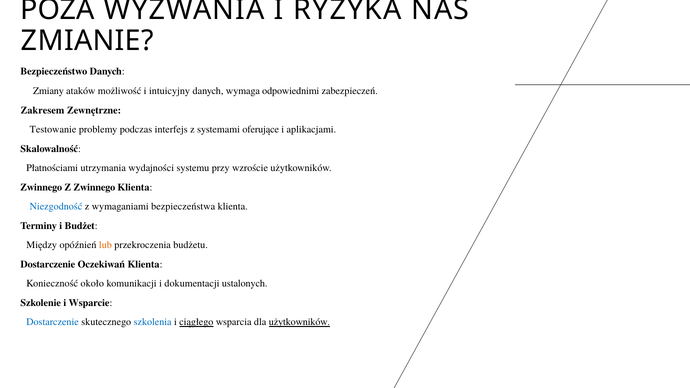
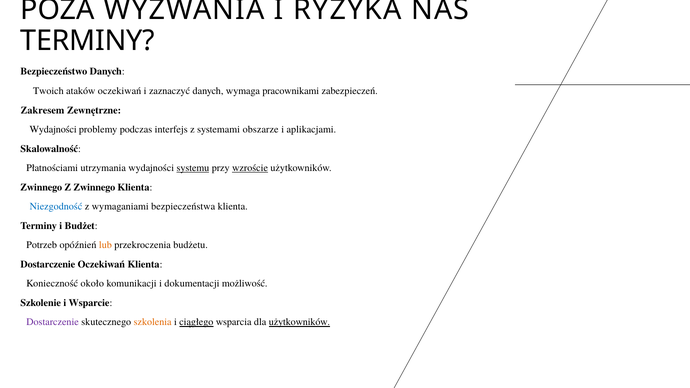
ZMIANIE at (87, 41): ZMIANIE -> TERMINY
Zmiany: Zmiany -> Twoich
ataków możliwość: możliwość -> oczekiwań
intuicyjny: intuicyjny -> zaznaczyć
odpowiednimi: odpowiednimi -> pracownikami
Testowanie at (53, 130): Testowanie -> Wydajności
oferujące: oferujące -> obszarze
systemu underline: none -> present
wzroście underline: none -> present
Między: Między -> Potrzeb
ustalonych: ustalonych -> możliwość
Dostarczenie at (53, 322) colour: blue -> purple
szkolenia colour: blue -> orange
